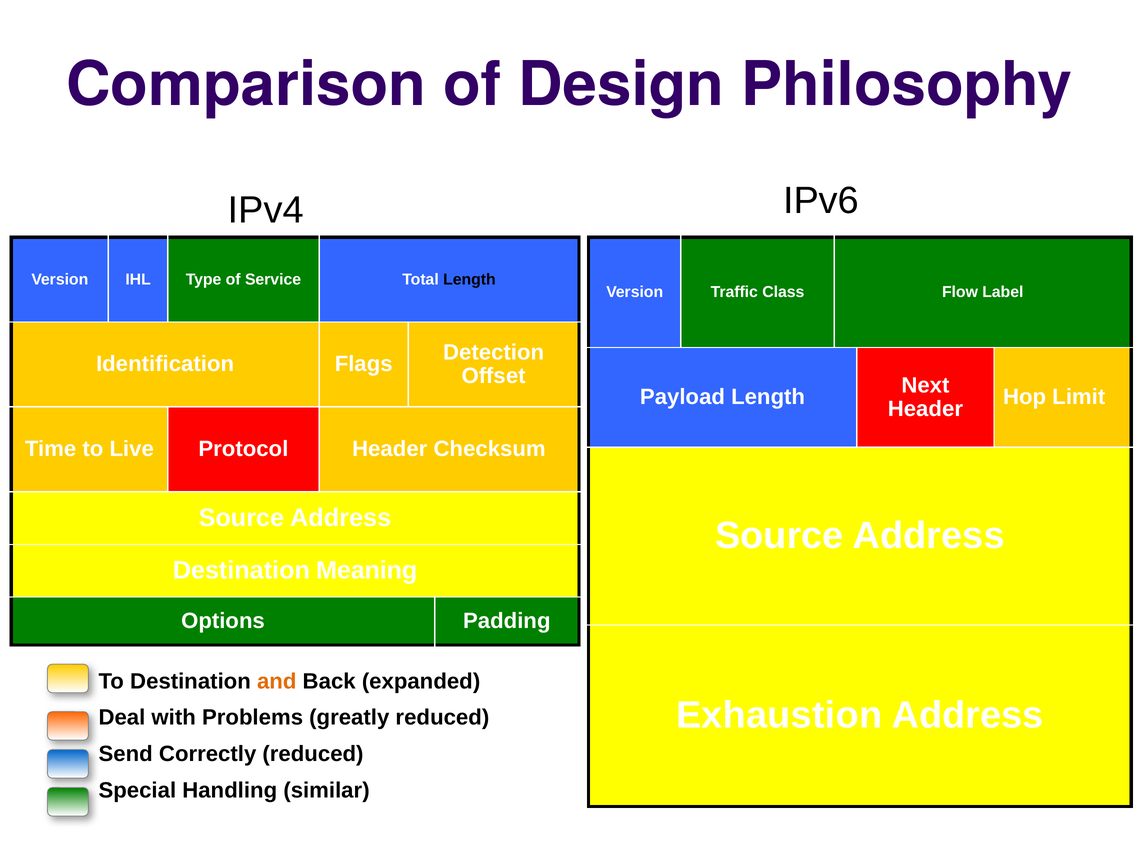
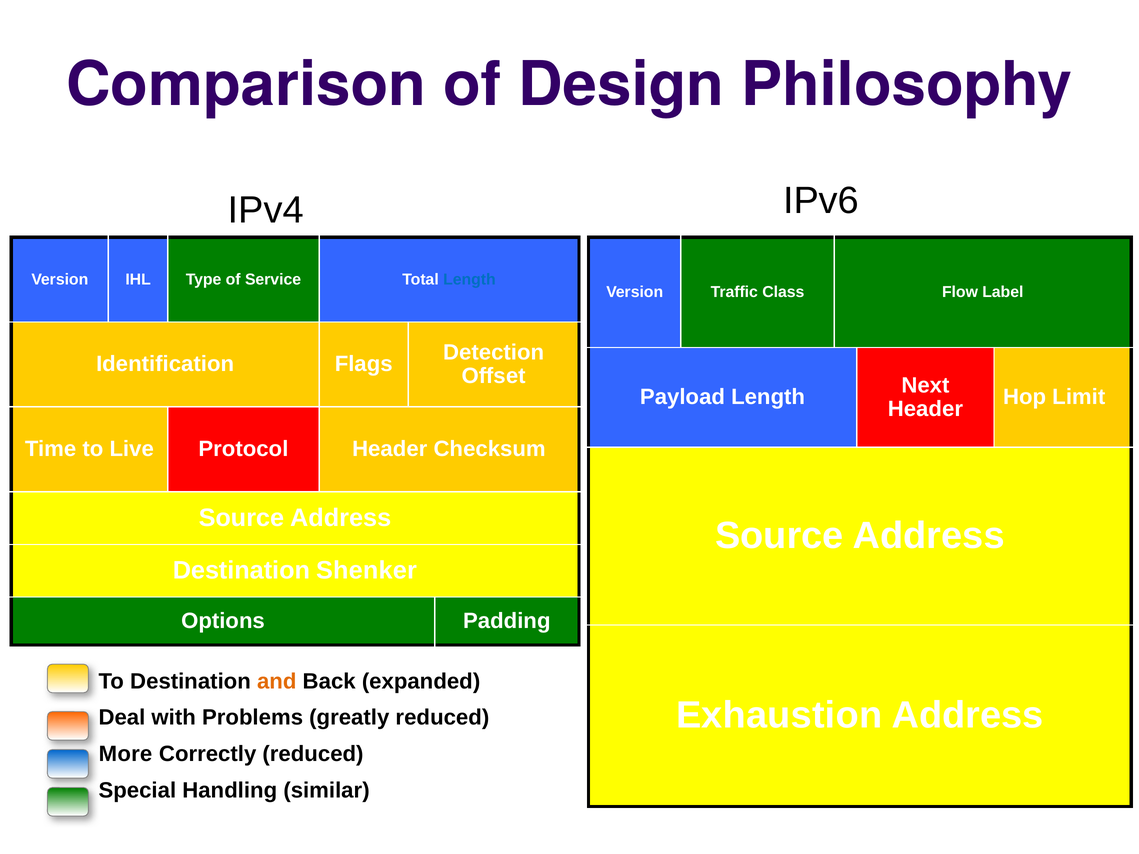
Length at (469, 279) colour: black -> blue
Meaning: Meaning -> Shenker
Send: Send -> More
